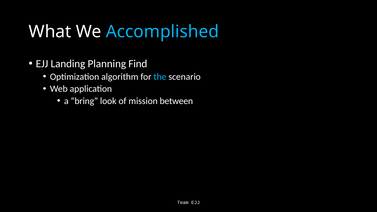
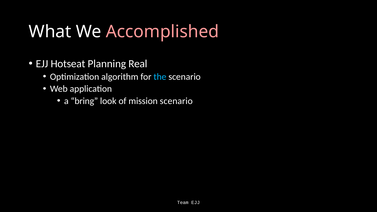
Accomplished colour: light blue -> pink
Landing: Landing -> Hotseat
Find: Find -> Real
mission between: between -> scenario
